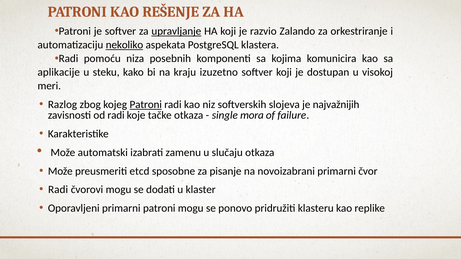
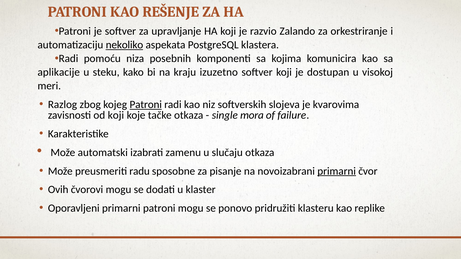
upravljanje underline: present -> none
najvažnijih: najvažnijih -> kvarovima
od radi: radi -> koji
etcd: etcd -> radu
primarni at (337, 171) underline: none -> present
Radi at (58, 190): Radi -> Ovih
